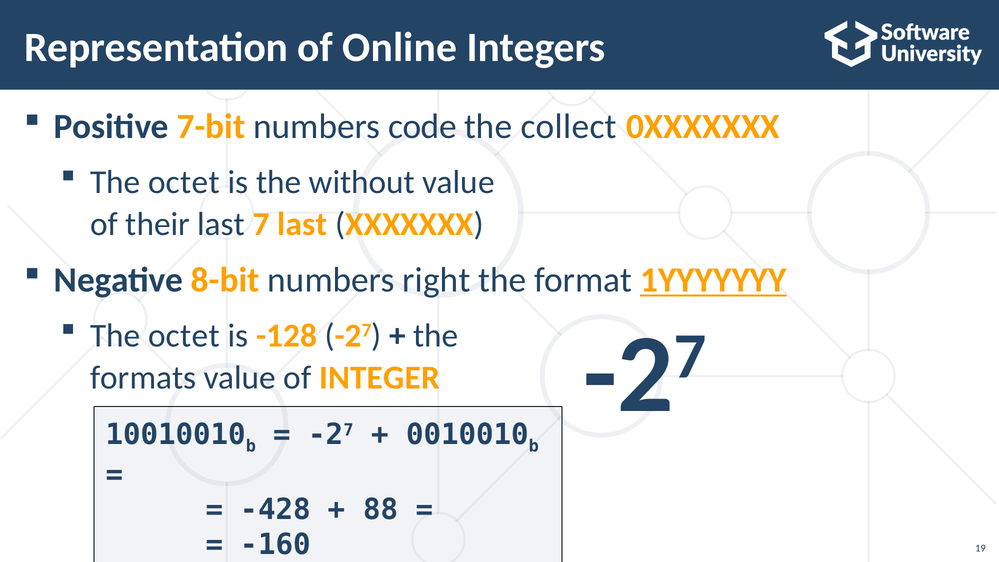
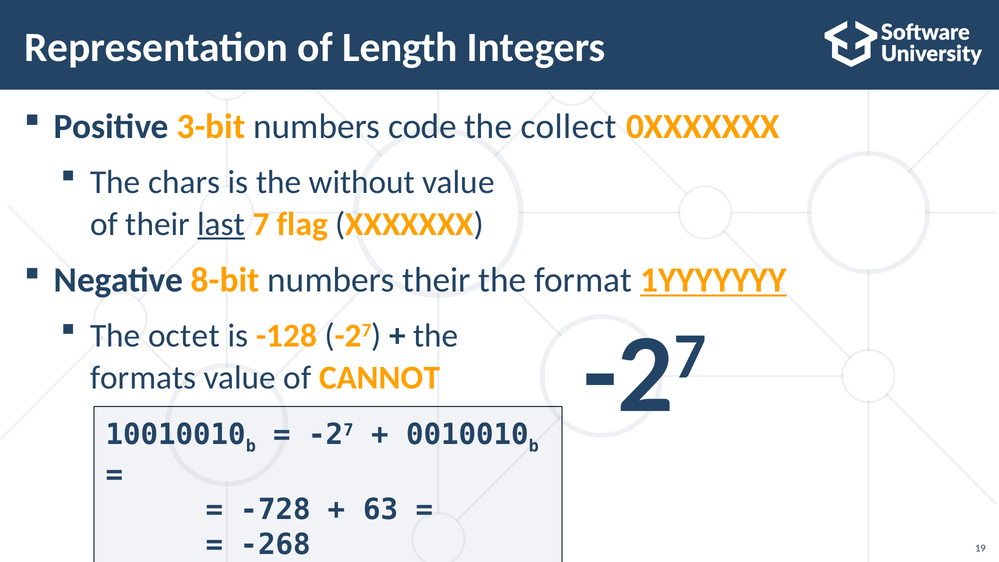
Online: Online -> Length
7-bit: 7-bit -> 3-bit
octet at (184, 182): octet -> chars
last at (221, 224) underline: none -> present
7 last: last -> flag
numbers right: right -> their
INTEGER: INTEGER -> CANNOT
-428: -428 -> -728
88: 88 -> 63
-160: -160 -> -268
